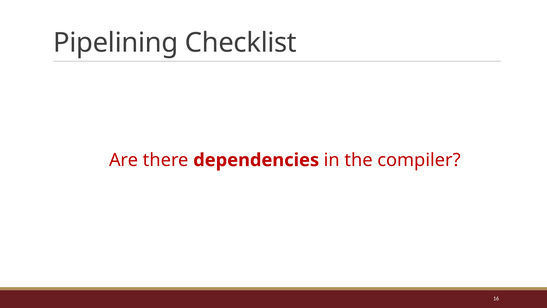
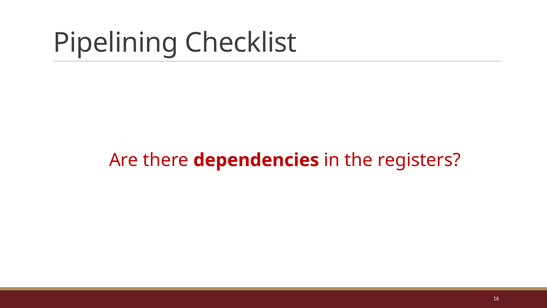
compiler: compiler -> registers
